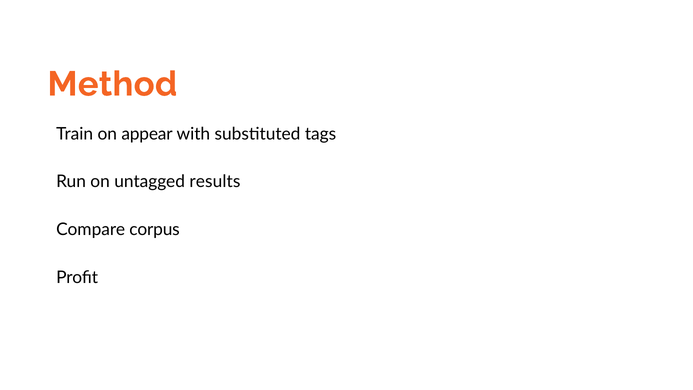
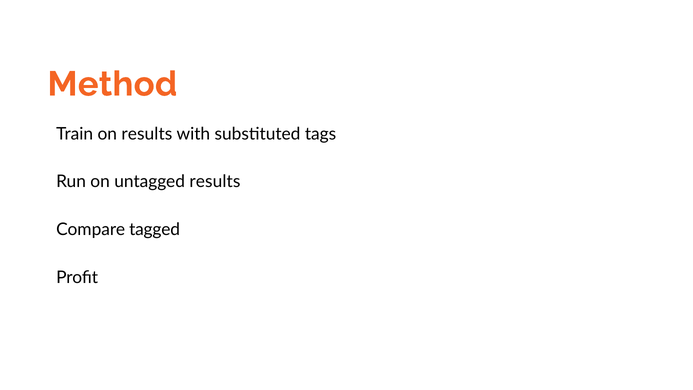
on appear: appear -> results
corpus: corpus -> tagged
